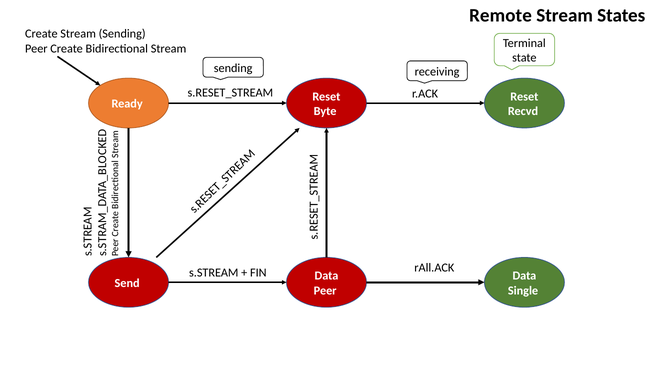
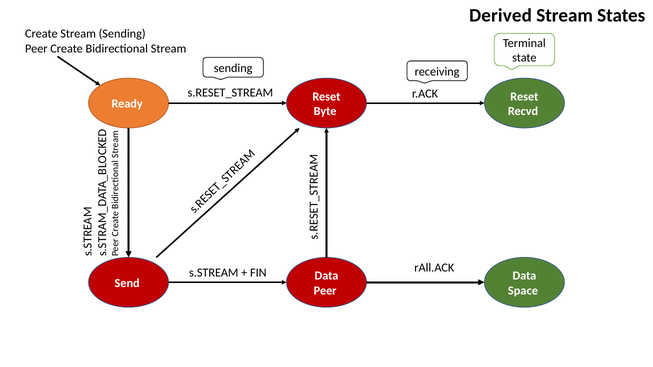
Remote: Remote -> Derived
Single: Single -> Space
